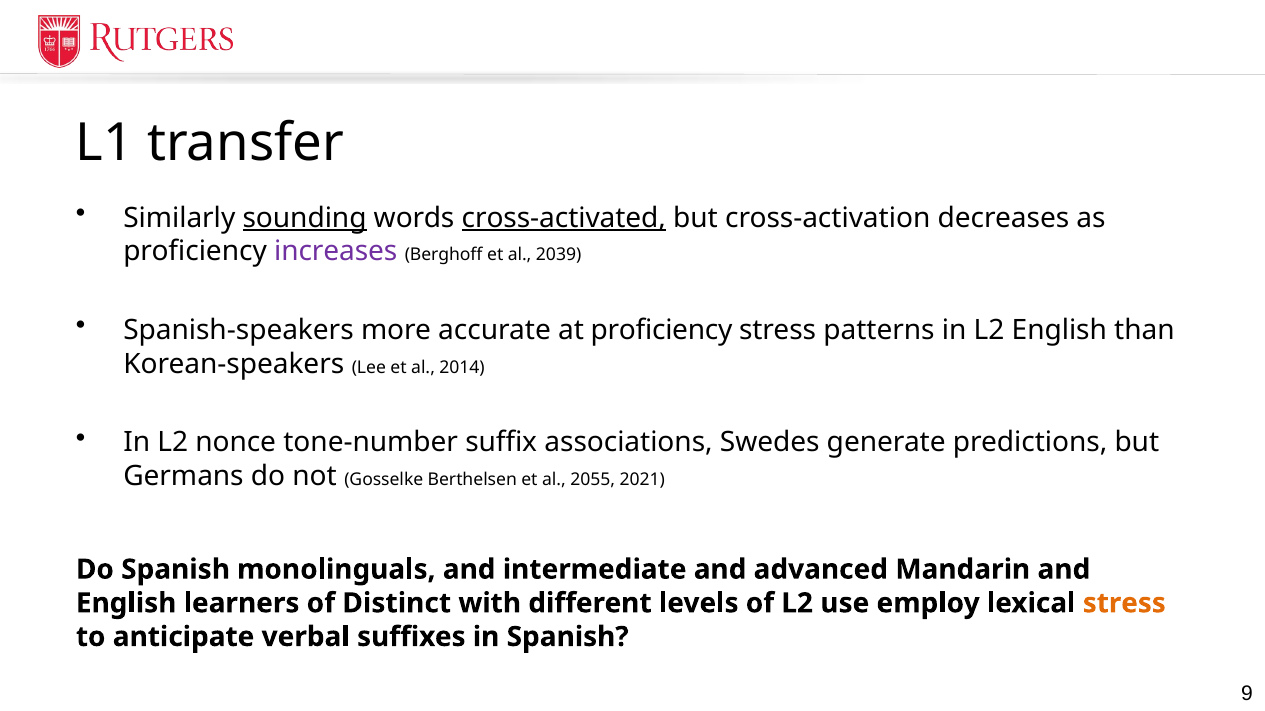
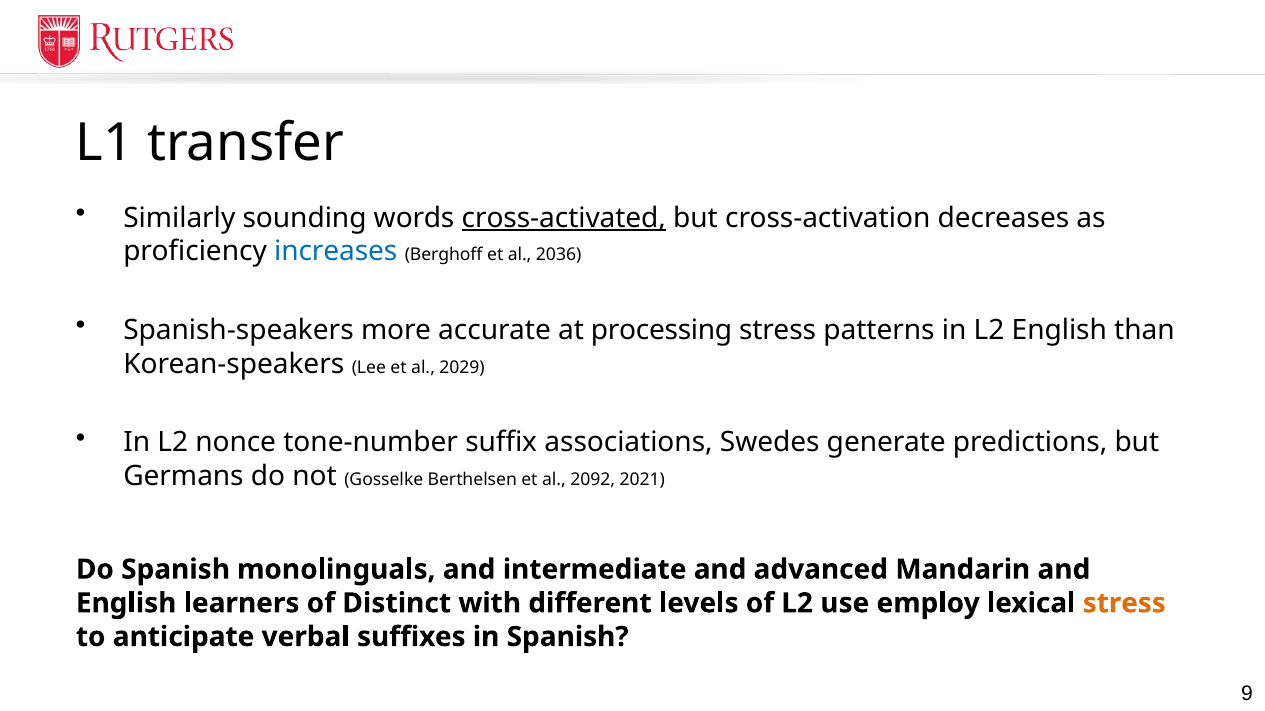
sounding underline: present -> none
increases colour: purple -> blue
2039: 2039 -> 2036
at proficiency: proficiency -> processing
2014: 2014 -> 2029
2055: 2055 -> 2092
